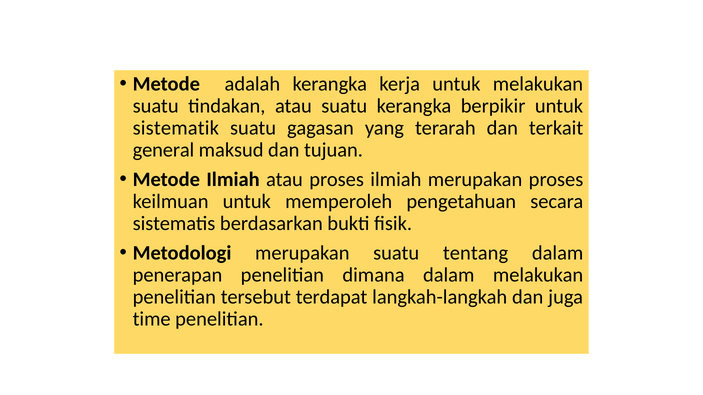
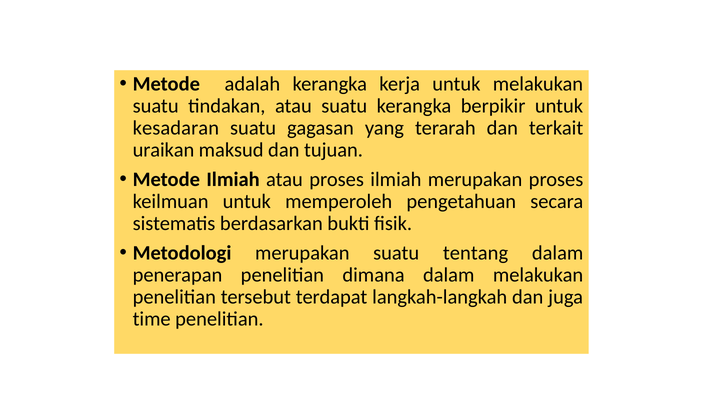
sistematik: sistematik -> kesadaran
general: general -> uraikan
